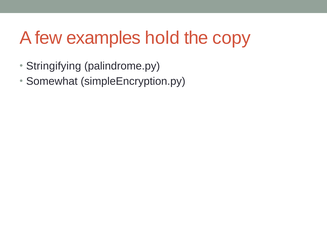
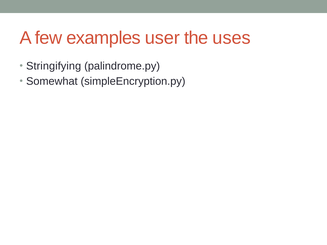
hold: hold -> user
copy: copy -> uses
